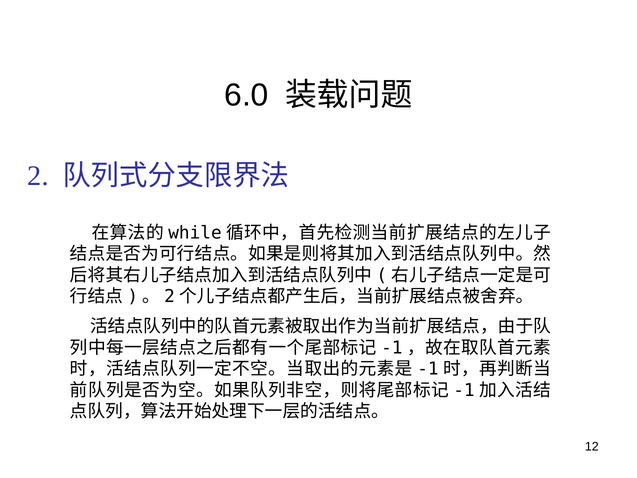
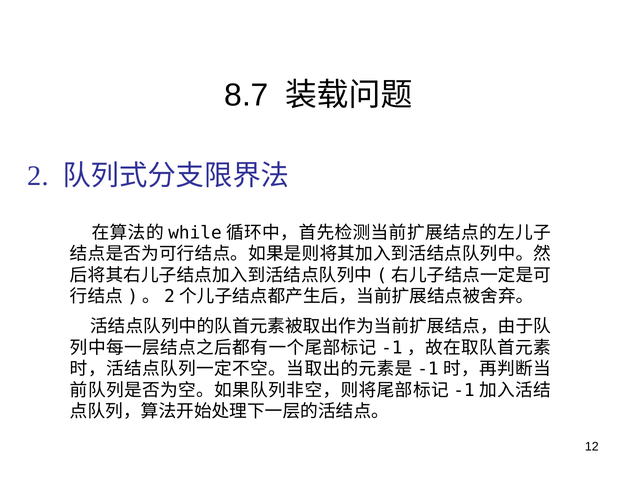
6.0: 6.0 -> 8.7
